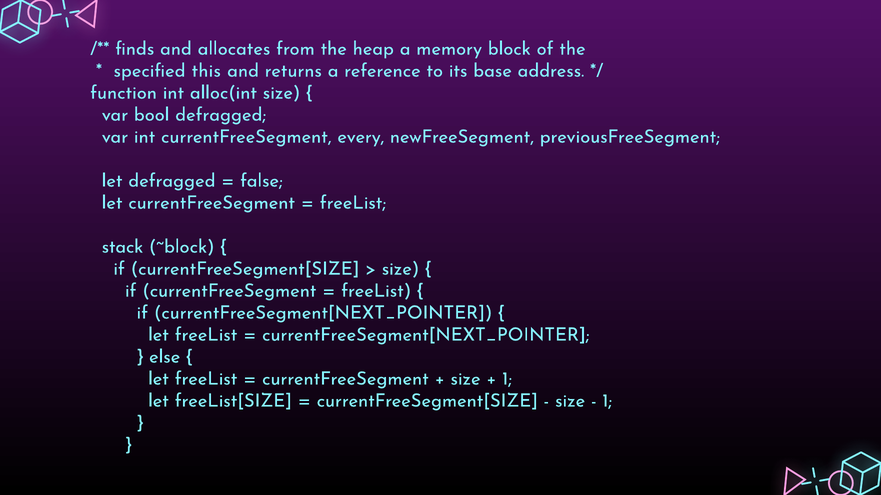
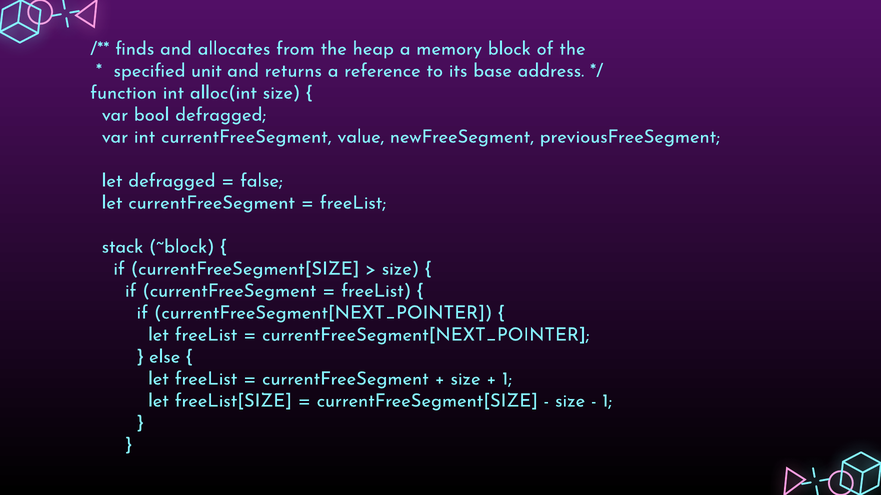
this: this -> unit
every: every -> value
